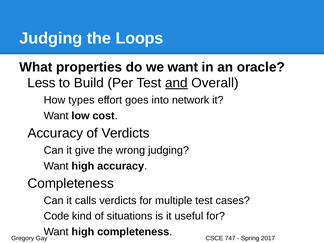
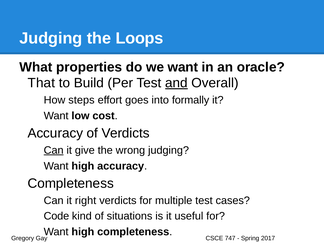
Less: Less -> That
types: types -> steps
network: network -> formally
Can at (54, 150) underline: none -> present
calls: calls -> right
